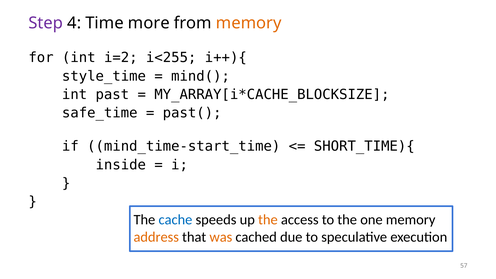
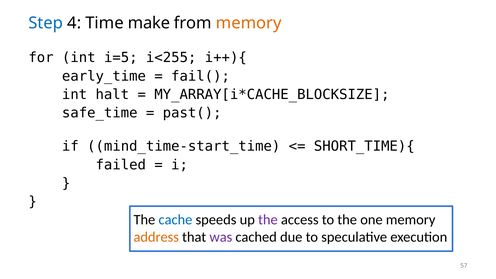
Step colour: purple -> blue
more: more -> make
i=2: i=2 -> i=5
style_time: style_time -> early_time
mind(: mind( -> fail(
past: past -> halt
inside: inside -> failed
the at (268, 220) colour: orange -> purple
was colour: orange -> purple
